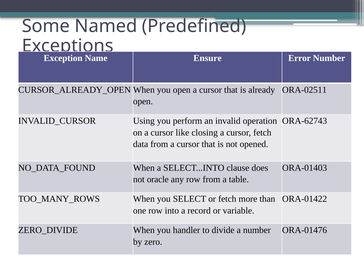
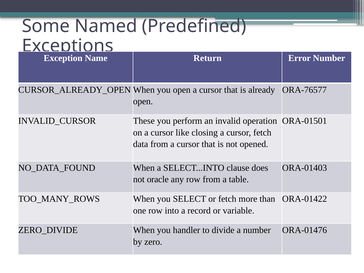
Ensure: Ensure -> Return
ORA-02511: ORA-02511 -> ORA-76577
Using: Using -> These
ORA-62743: ORA-62743 -> ORA-01501
